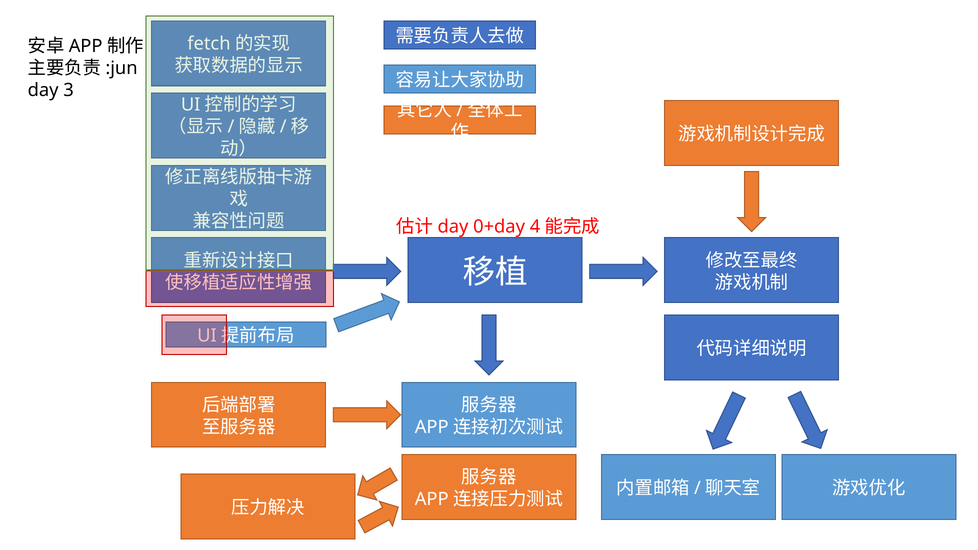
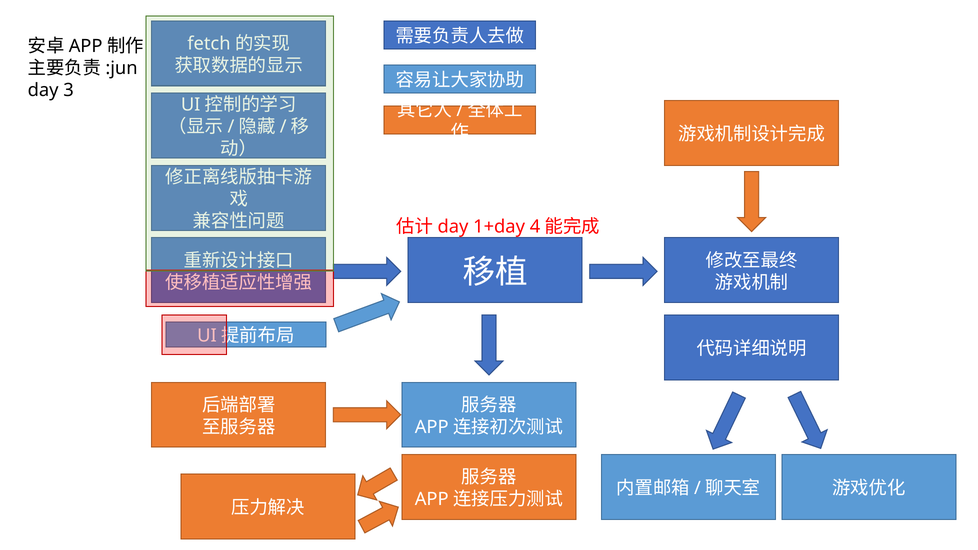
0+day: 0+day -> 1+day
